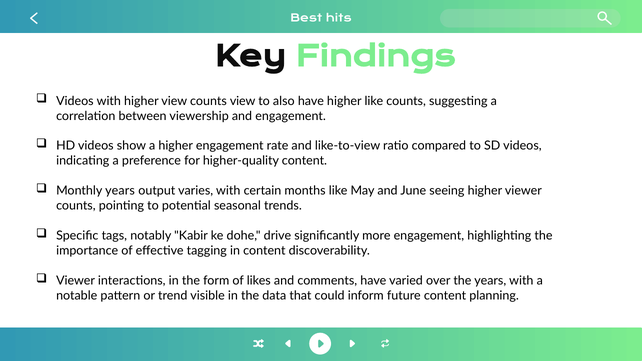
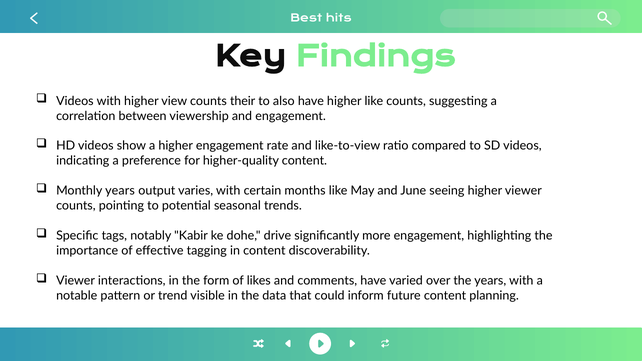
counts view: view -> their
